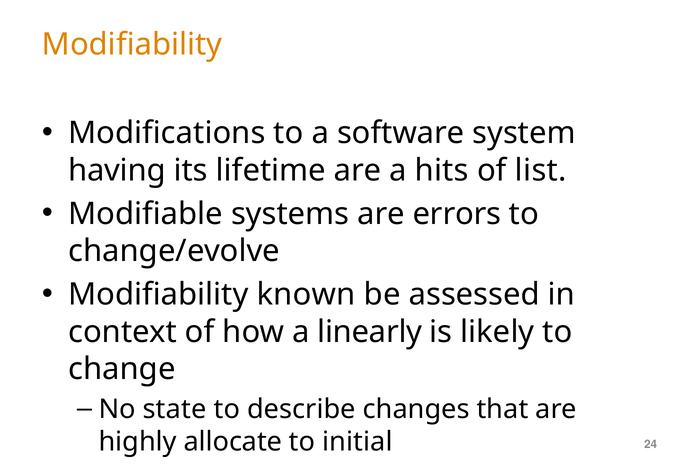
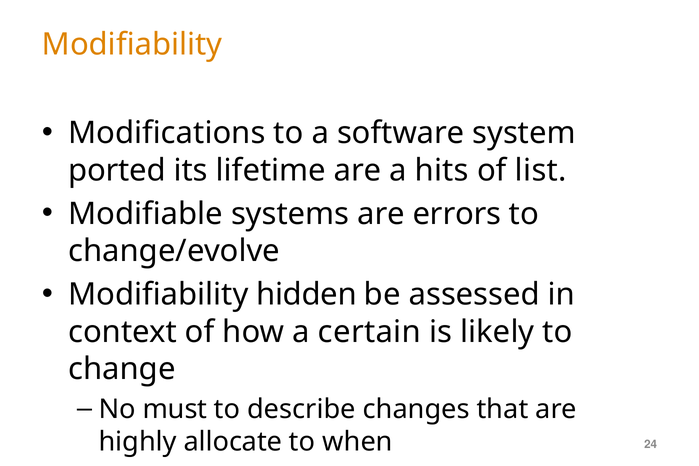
having: having -> ported
known: known -> hidden
linearly: linearly -> certain
state: state -> must
initial: initial -> when
